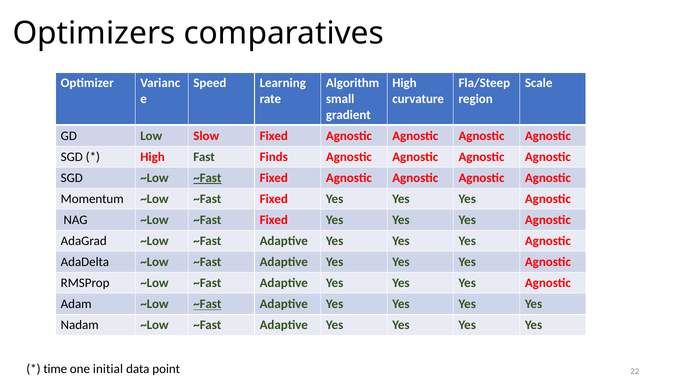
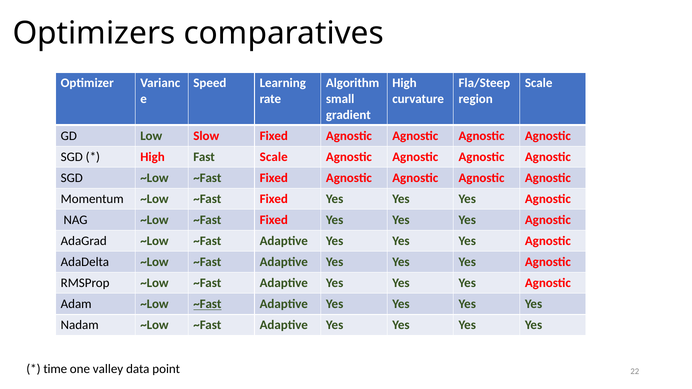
Fast Finds: Finds -> Scale
~Fast at (207, 178) underline: present -> none
initial: initial -> valley
